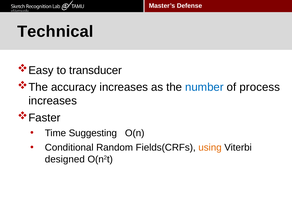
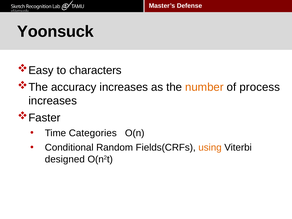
Technical: Technical -> Yoonsuck
transducer: transducer -> characters
number colour: blue -> orange
Suggesting: Suggesting -> Categories
